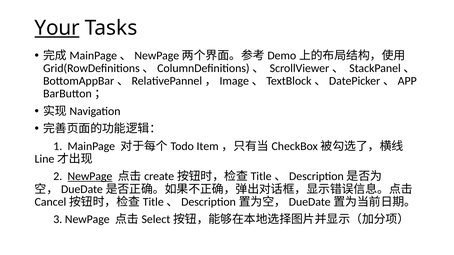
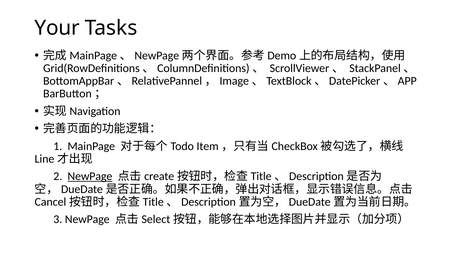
Your underline: present -> none
